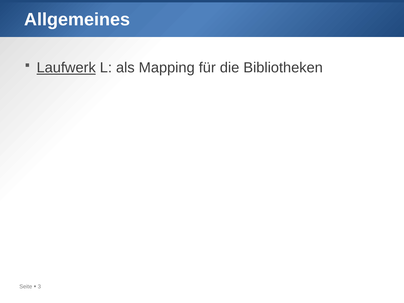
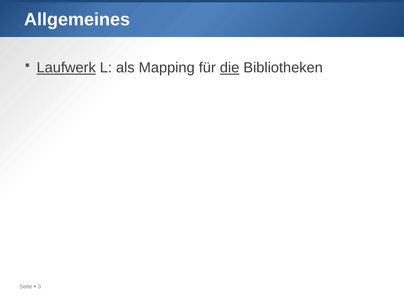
die underline: none -> present
